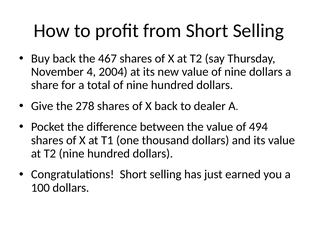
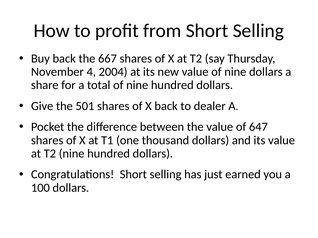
467: 467 -> 667
278: 278 -> 501
494: 494 -> 647
